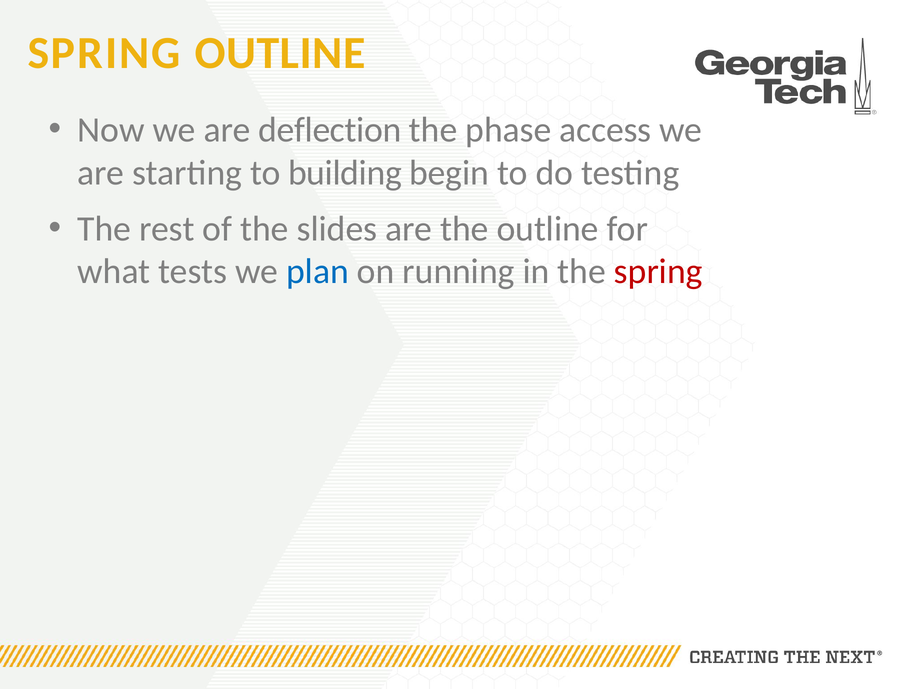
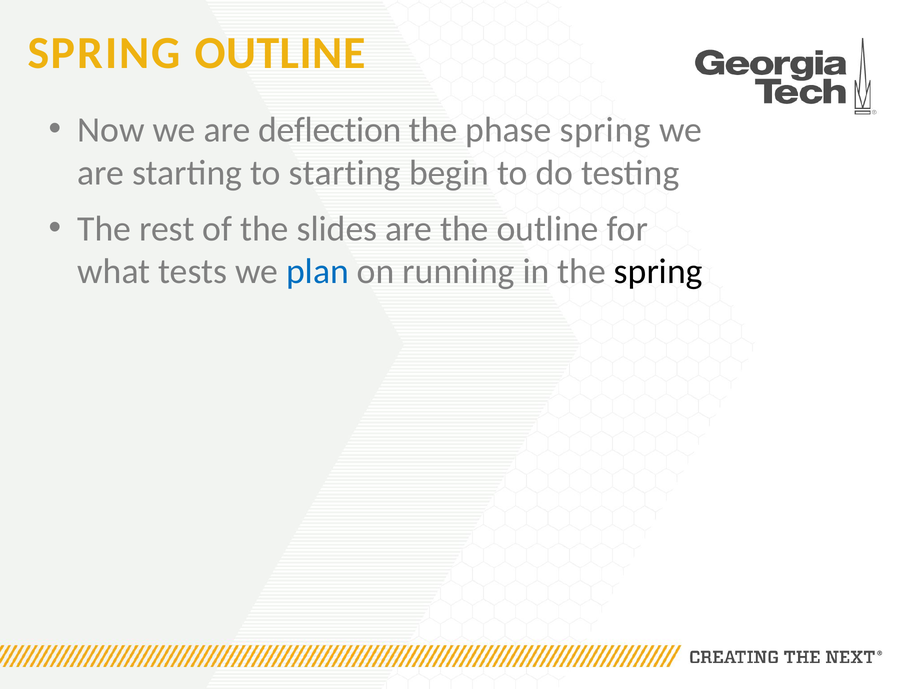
phase access: access -> spring
to building: building -> starting
spring at (658, 271) colour: red -> black
